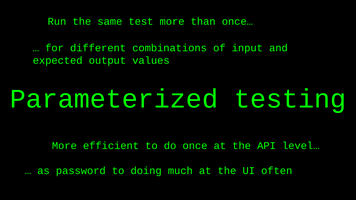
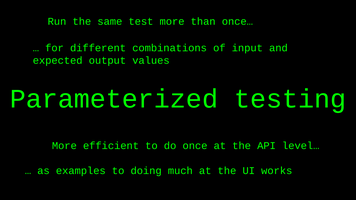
password: password -> examples
often: often -> works
